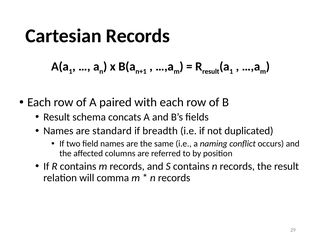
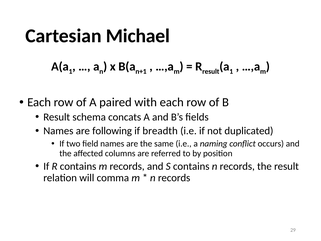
Cartesian Records: Records -> Michael
standard: standard -> following
